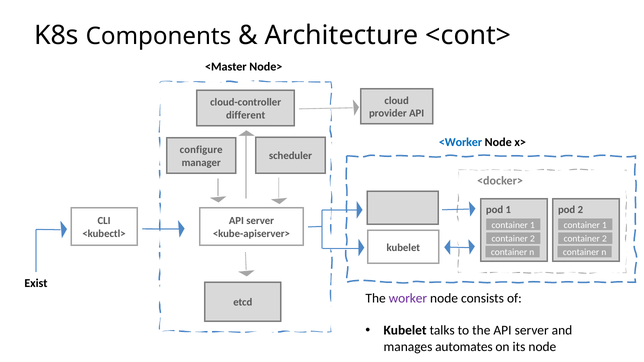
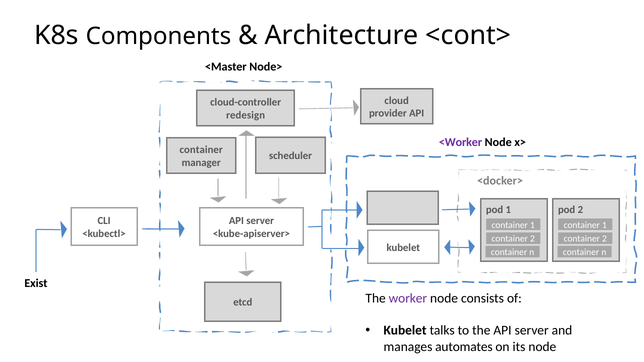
different: different -> redesign
<Worker colour: blue -> purple
configure at (201, 150): configure -> container
